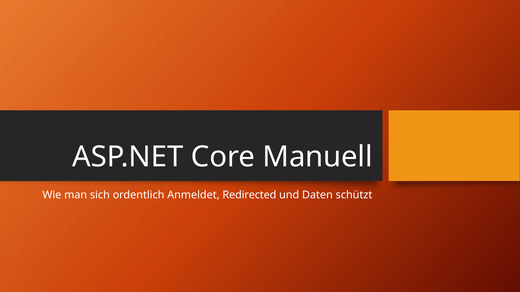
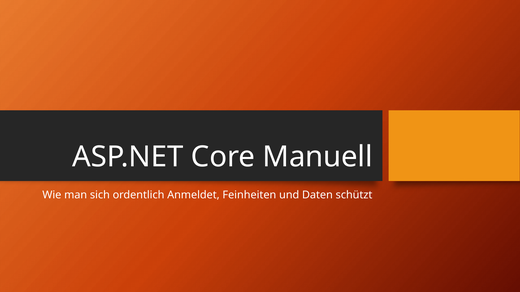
Redirected: Redirected -> Feinheiten
